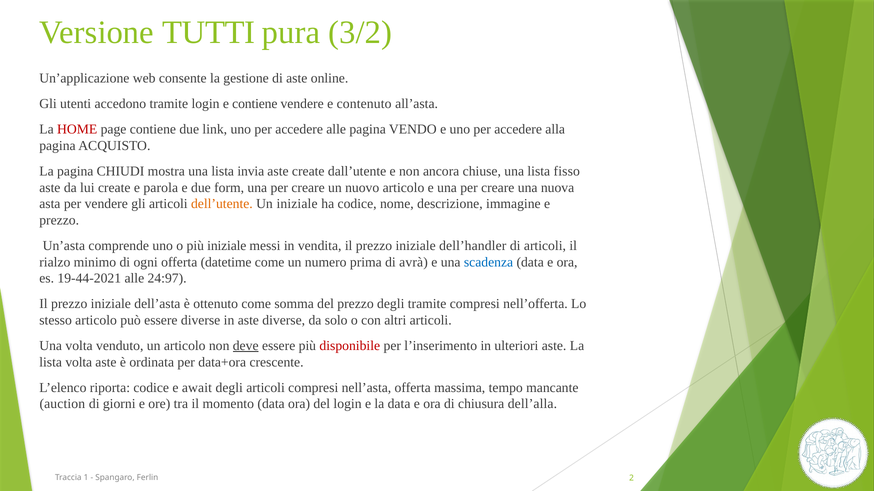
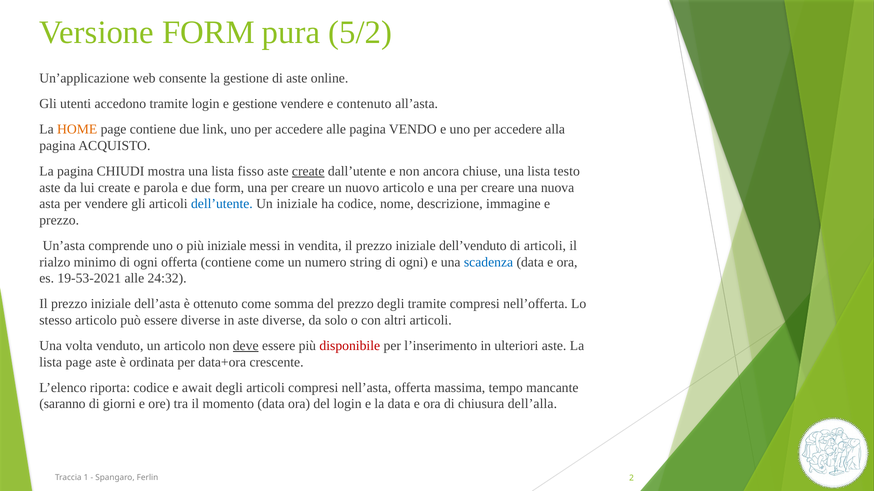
Versione TUTTI: TUTTI -> FORM
3/2: 3/2 -> 5/2
e contiene: contiene -> gestione
HOME colour: red -> orange
invia: invia -> fisso
create at (308, 171) underline: none -> present
fisso: fisso -> testo
dell’utente colour: orange -> blue
dell’handler: dell’handler -> dell’venduto
offerta datetime: datetime -> contiene
prima: prima -> string
avrà at (414, 262): avrà -> ogni
19-44-2021: 19-44-2021 -> 19-53-2021
24:97: 24:97 -> 24:32
lista volta: volta -> page
auction: auction -> saranno
